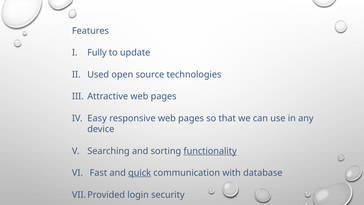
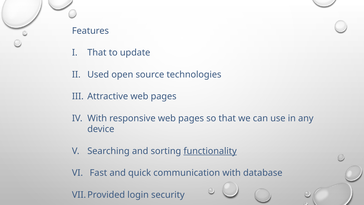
Fully at (97, 53): Fully -> That
Easy at (97, 118): Easy -> With
quick underline: present -> none
